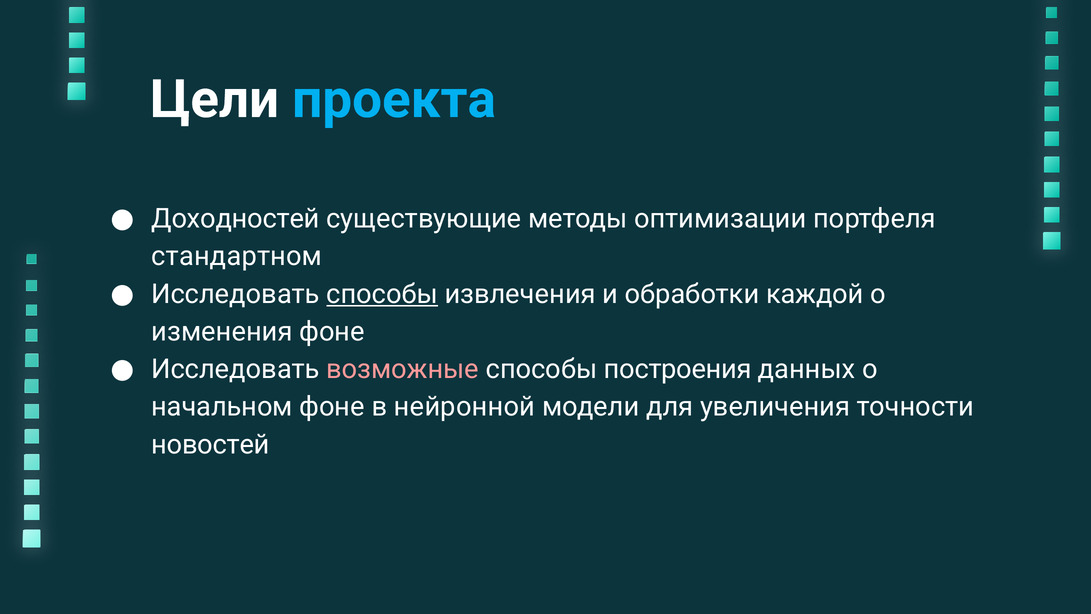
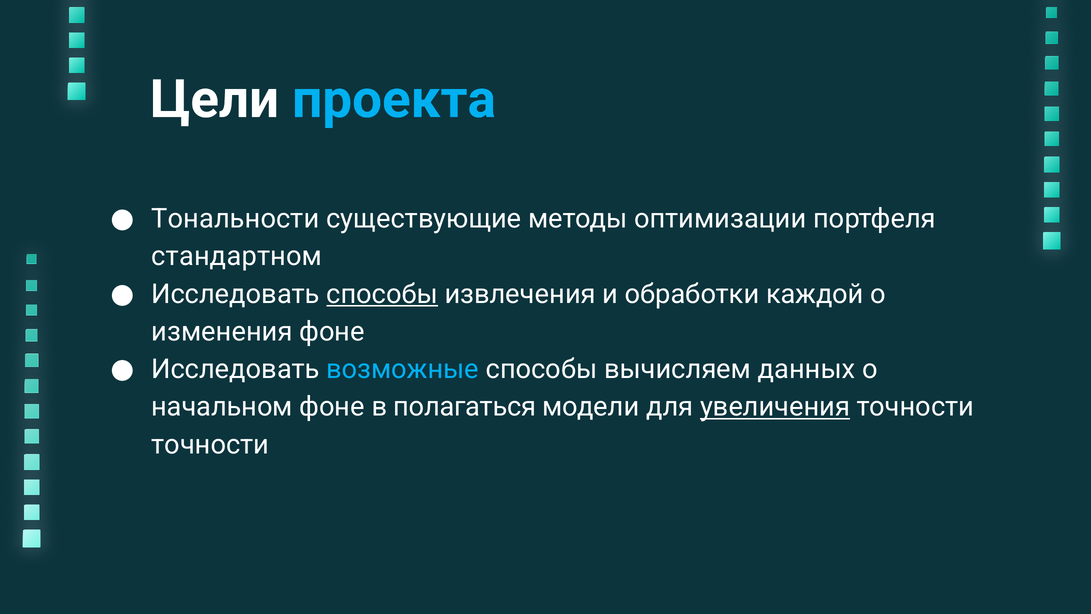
Доходностей: Доходностей -> Тональности
возможные colour: pink -> light blue
построения: построения -> вычисляем
нейронной: нейронной -> полагаться
увеличения underline: none -> present
новостей at (210, 444): новостей -> точности
